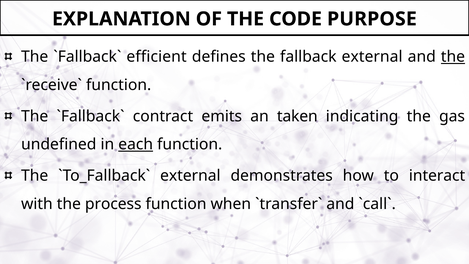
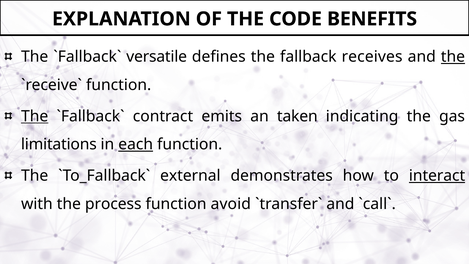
PURPOSE: PURPOSE -> BENEFITS
efficient: efficient -> versatile
fallback external: external -> receives
The at (35, 116) underline: none -> present
undefined: undefined -> limitations
interact underline: none -> present
when: when -> avoid
